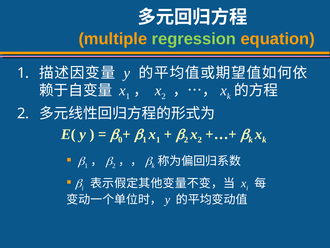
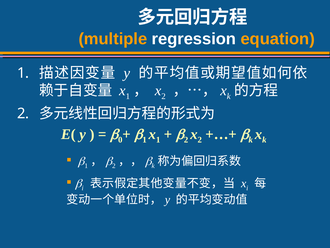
regression colour: light green -> white
